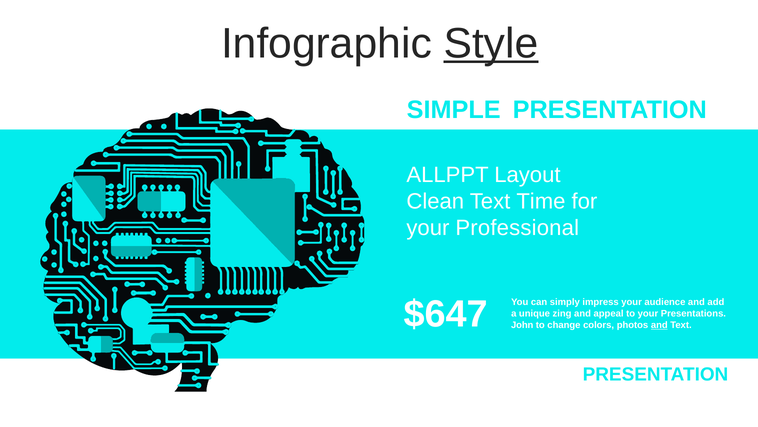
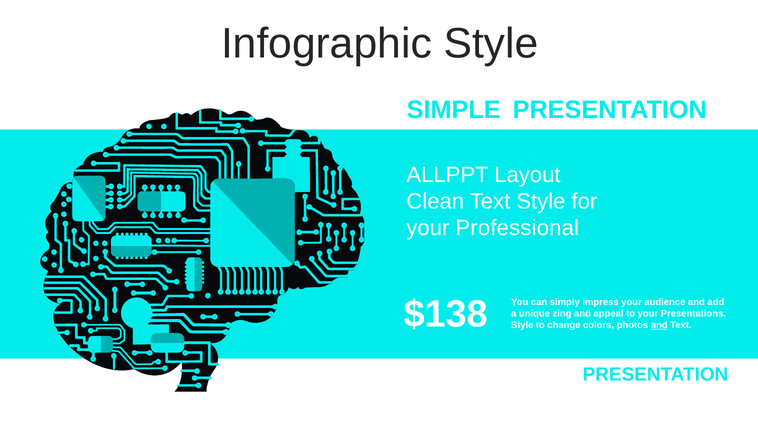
Style at (491, 43) underline: present -> none
Text Time: Time -> Style
$647: $647 -> $138
John at (522, 325): John -> Style
